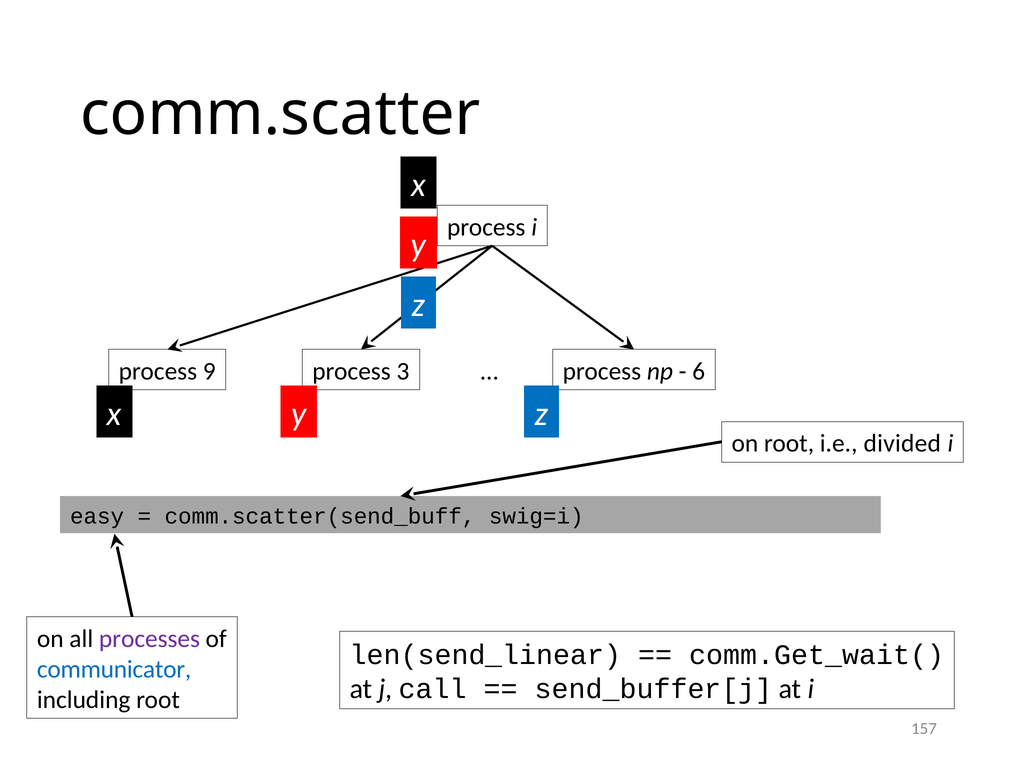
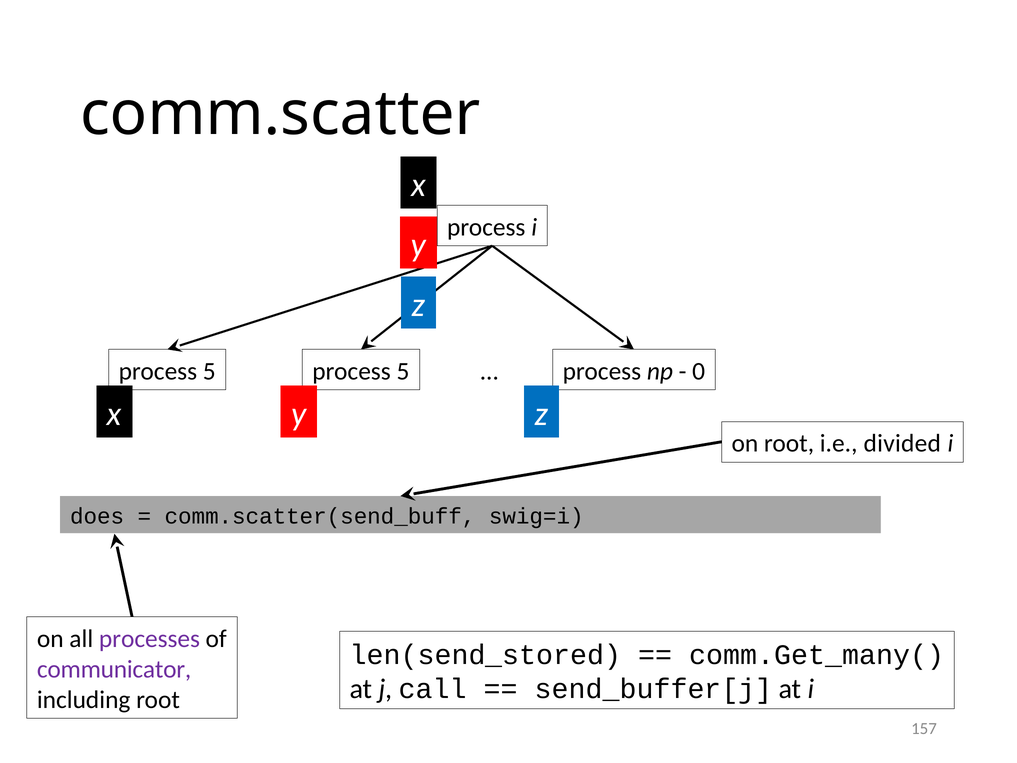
9 at (209, 371): 9 -> 5
3 at (403, 371): 3 -> 5
6: 6 -> 0
easy: easy -> does
len(send_linear: len(send_linear -> len(send_stored
comm.Get_wait(: comm.Get_wait( -> comm.Get_many(
communicator colour: blue -> purple
